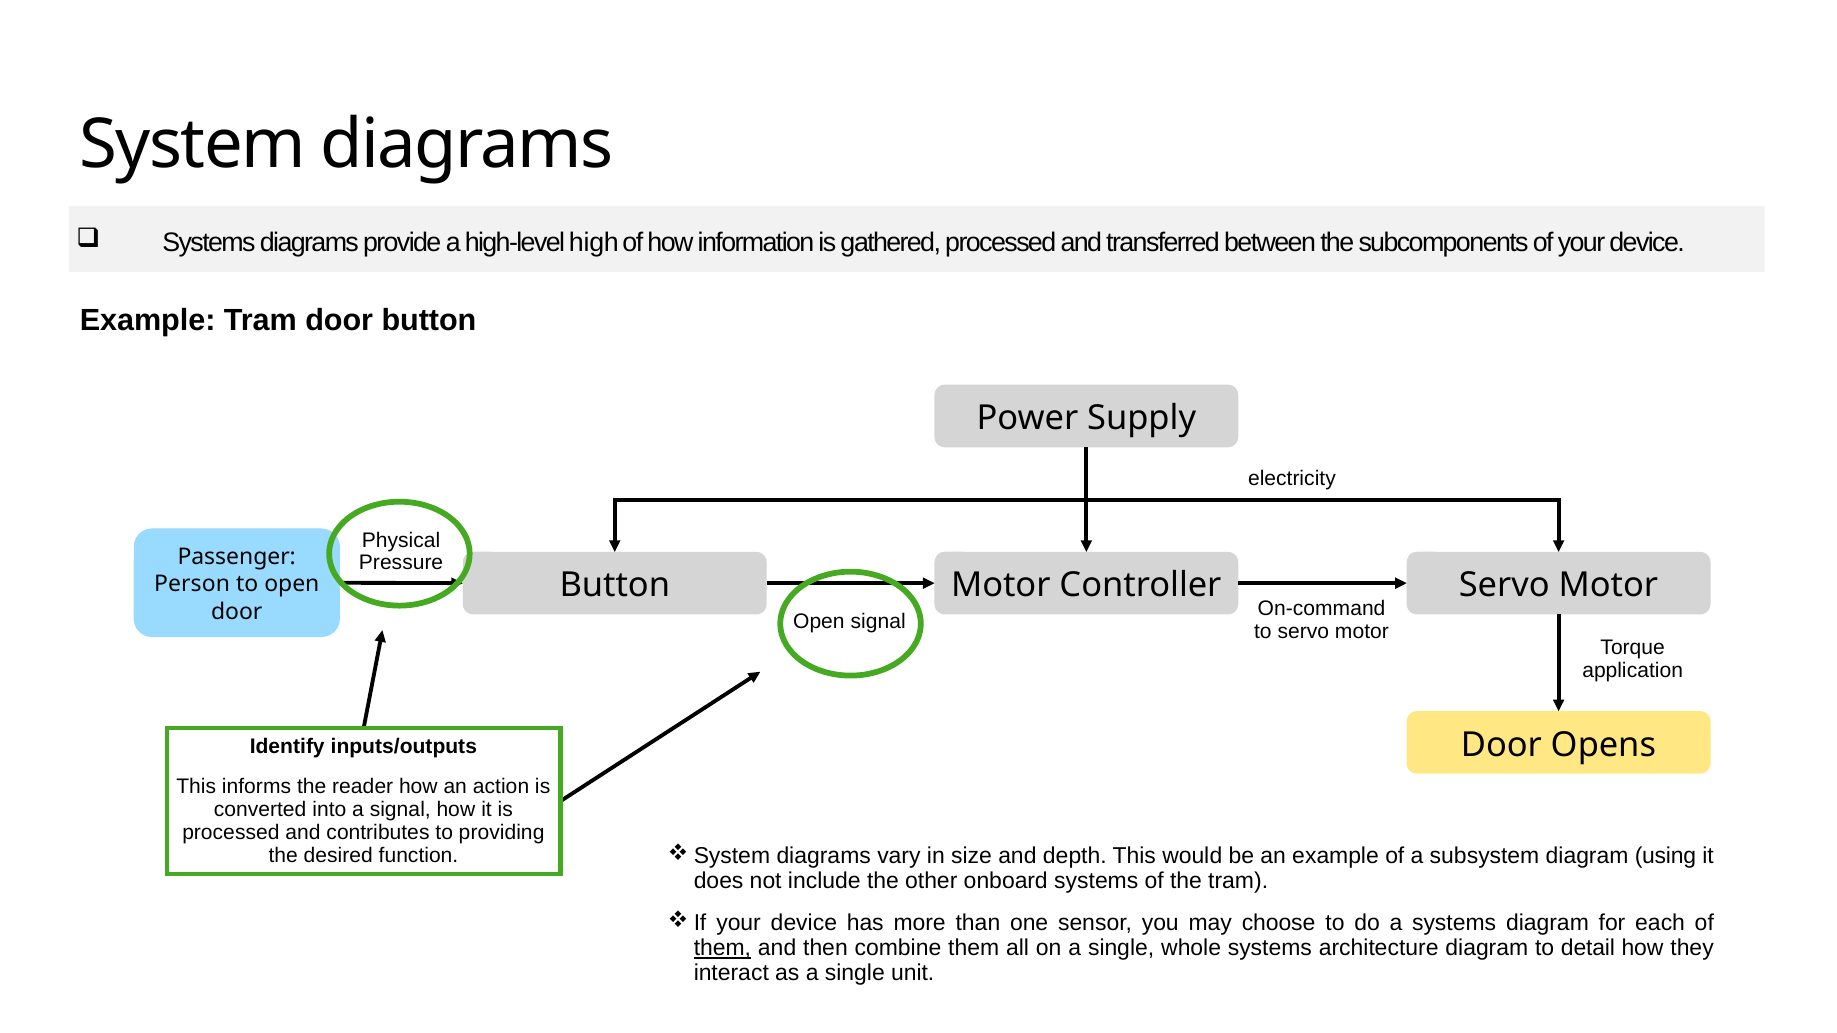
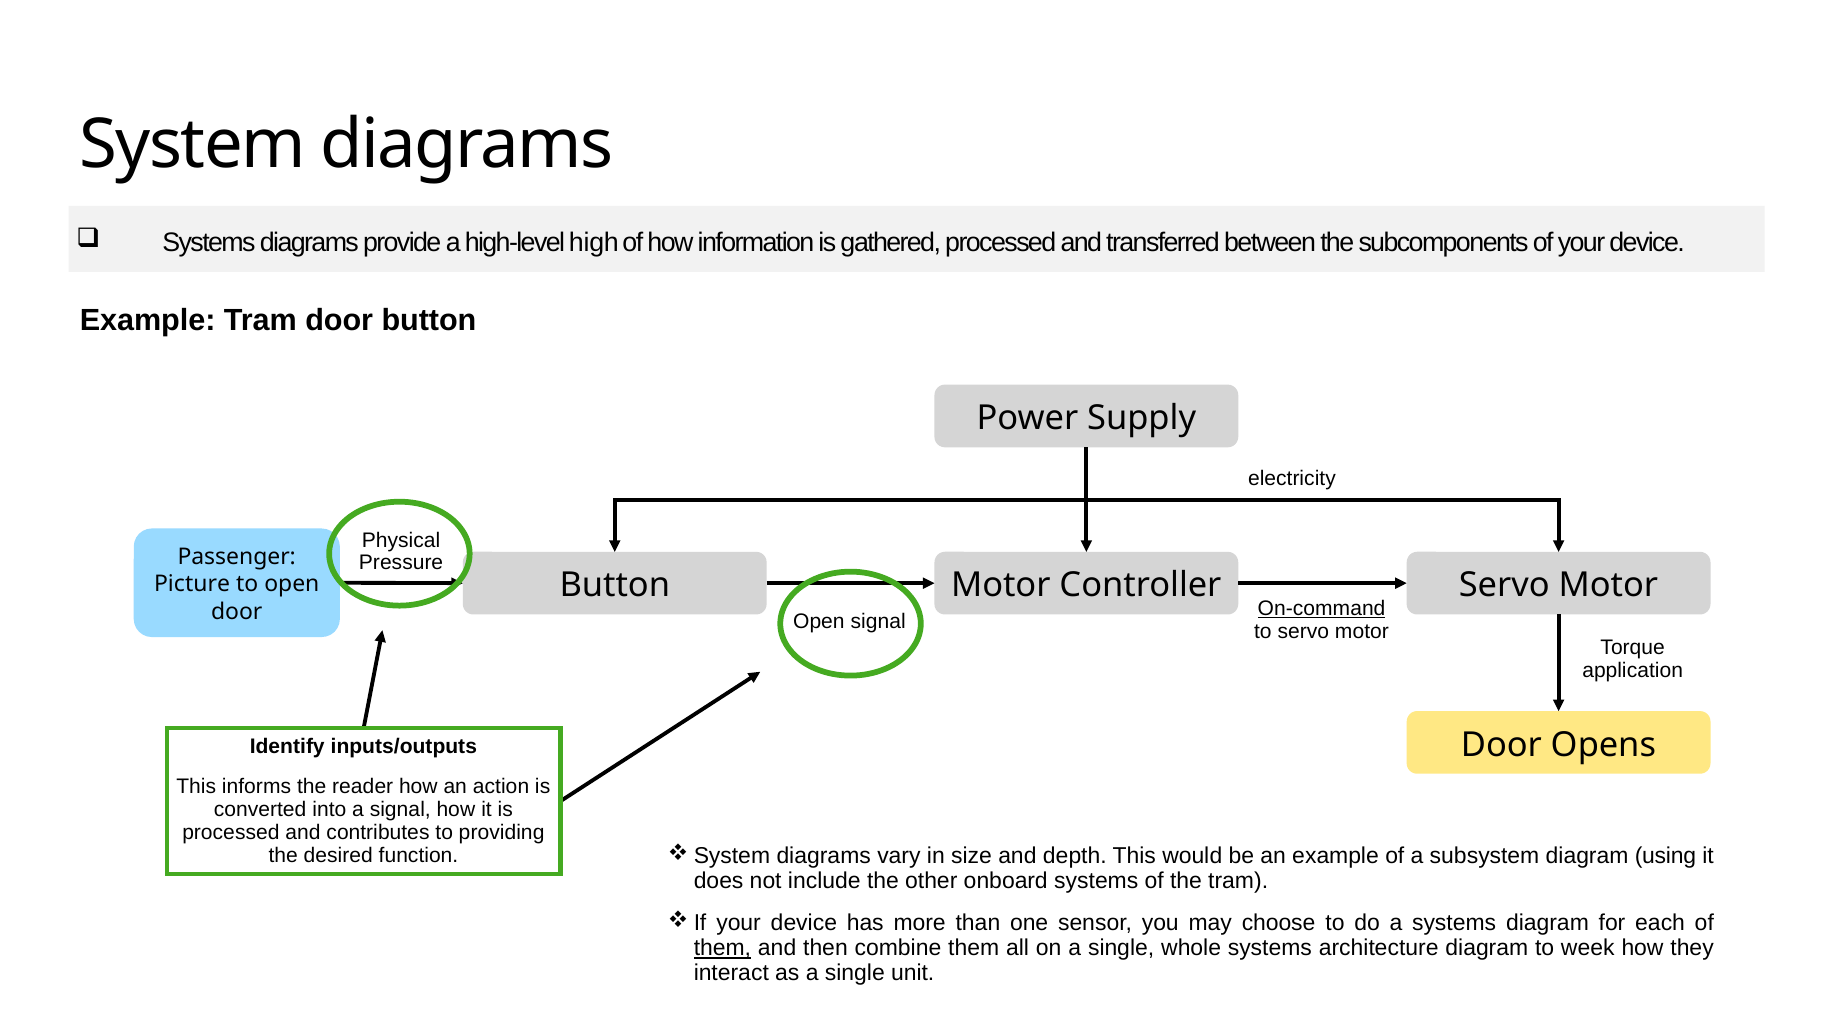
Person: Person -> Picture
On-command underline: none -> present
detail: detail -> week
